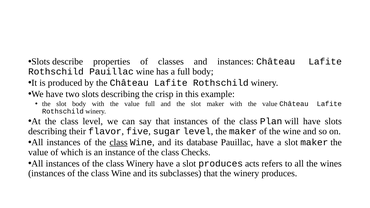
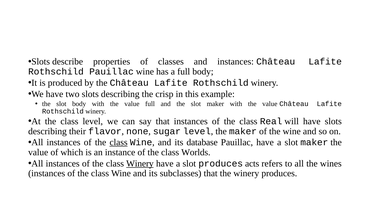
Plan: Plan -> Real
five: five -> none
Checks: Checks -> Worlds
Winery at (140, 164) underline: none -> present
